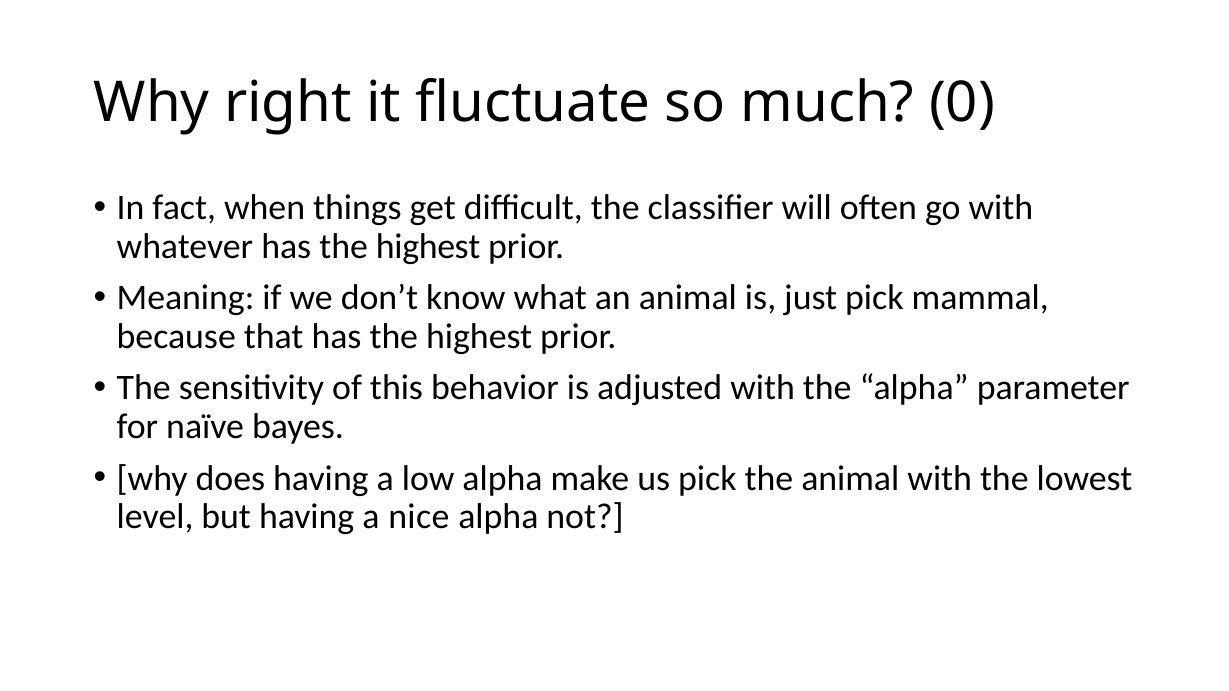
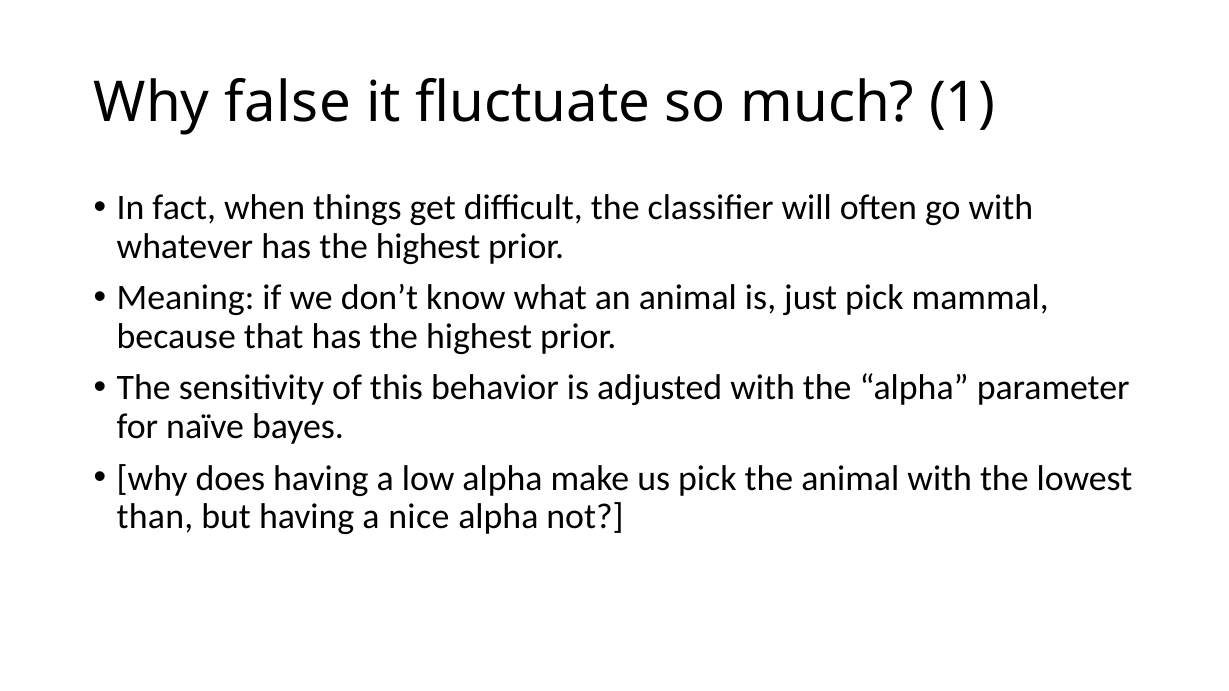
right: right -> false
0: 0 -> 1
level: level -> than
